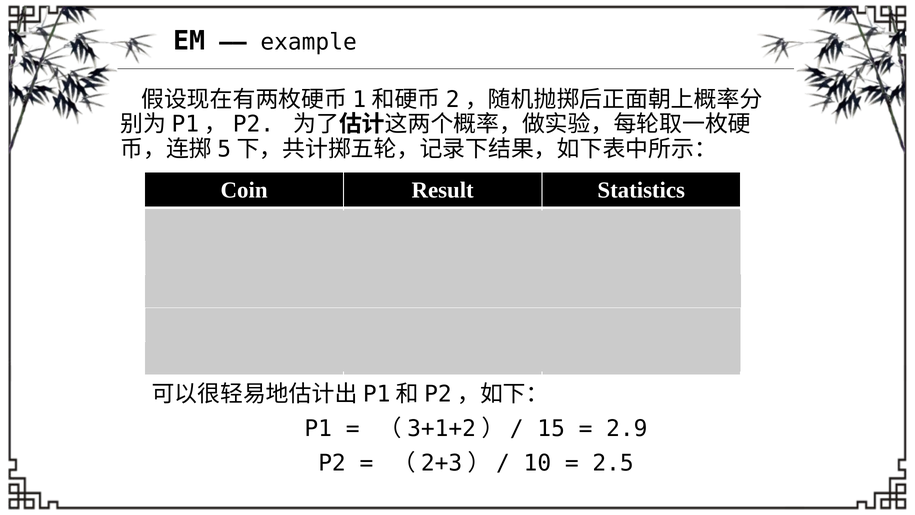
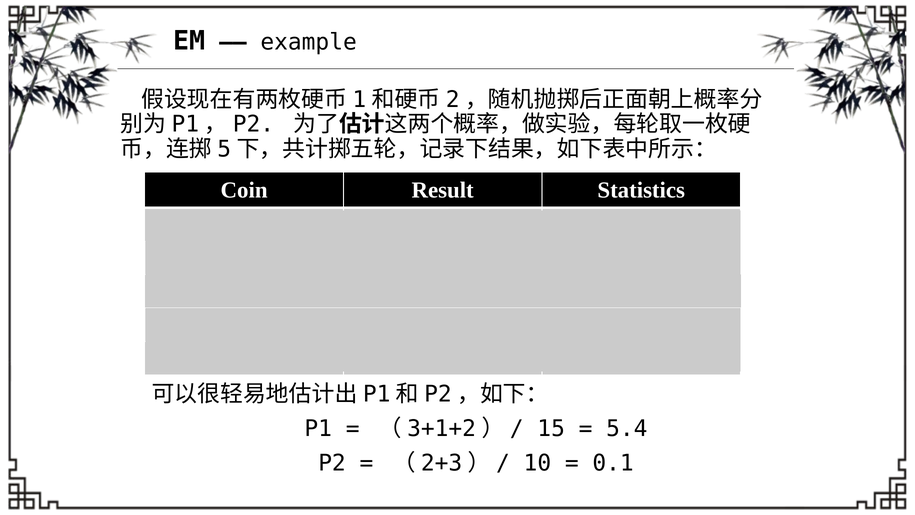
2.9: 2.9 -> 5.4
2.5: 2.5 -> 0.1
